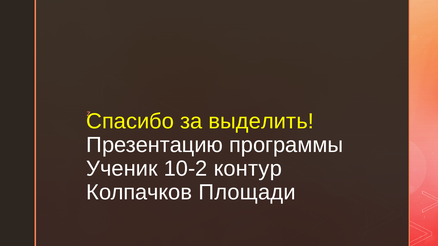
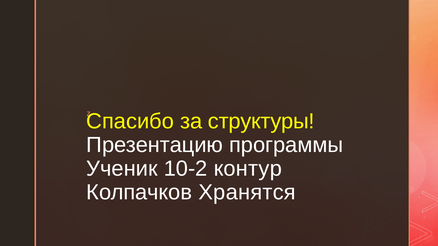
выделить: выделить -> структуры
Площади: Площади -> Хранятся
